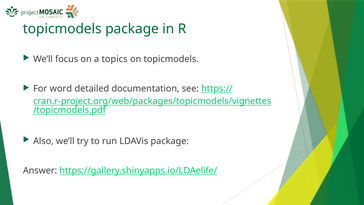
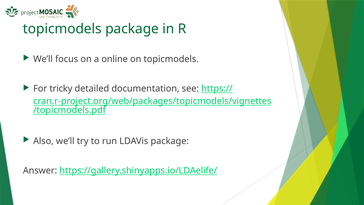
topics: topics -> online
word: word -> tricky
